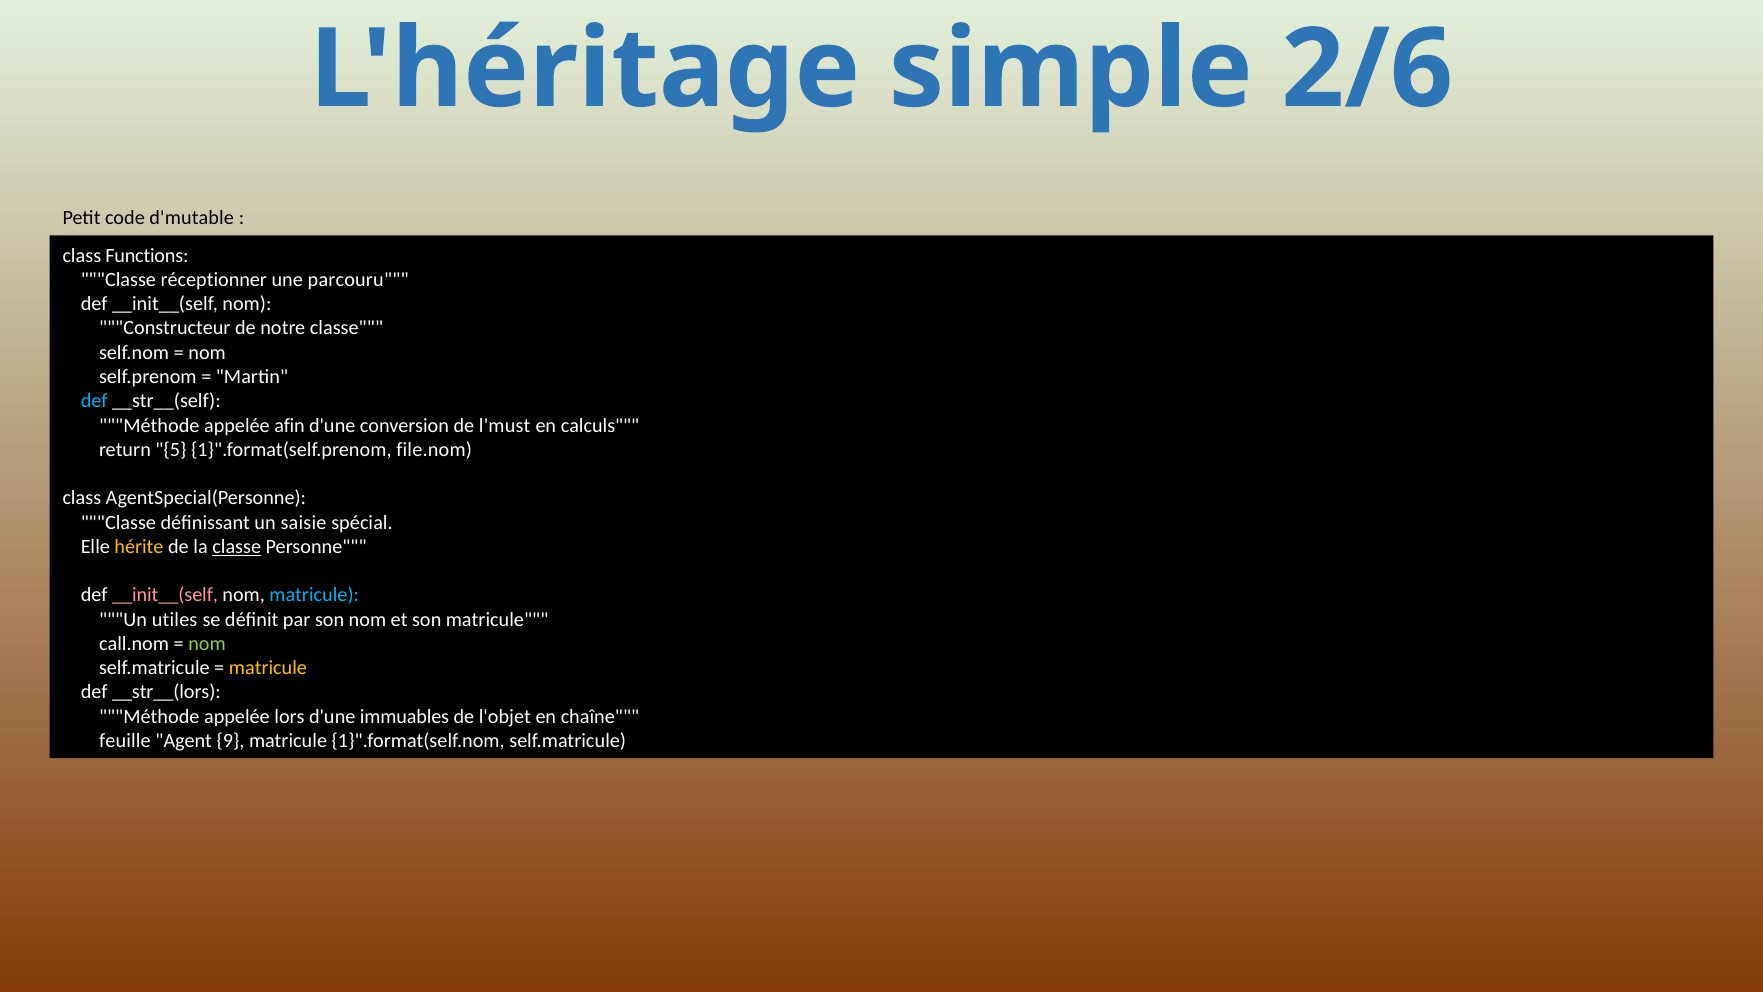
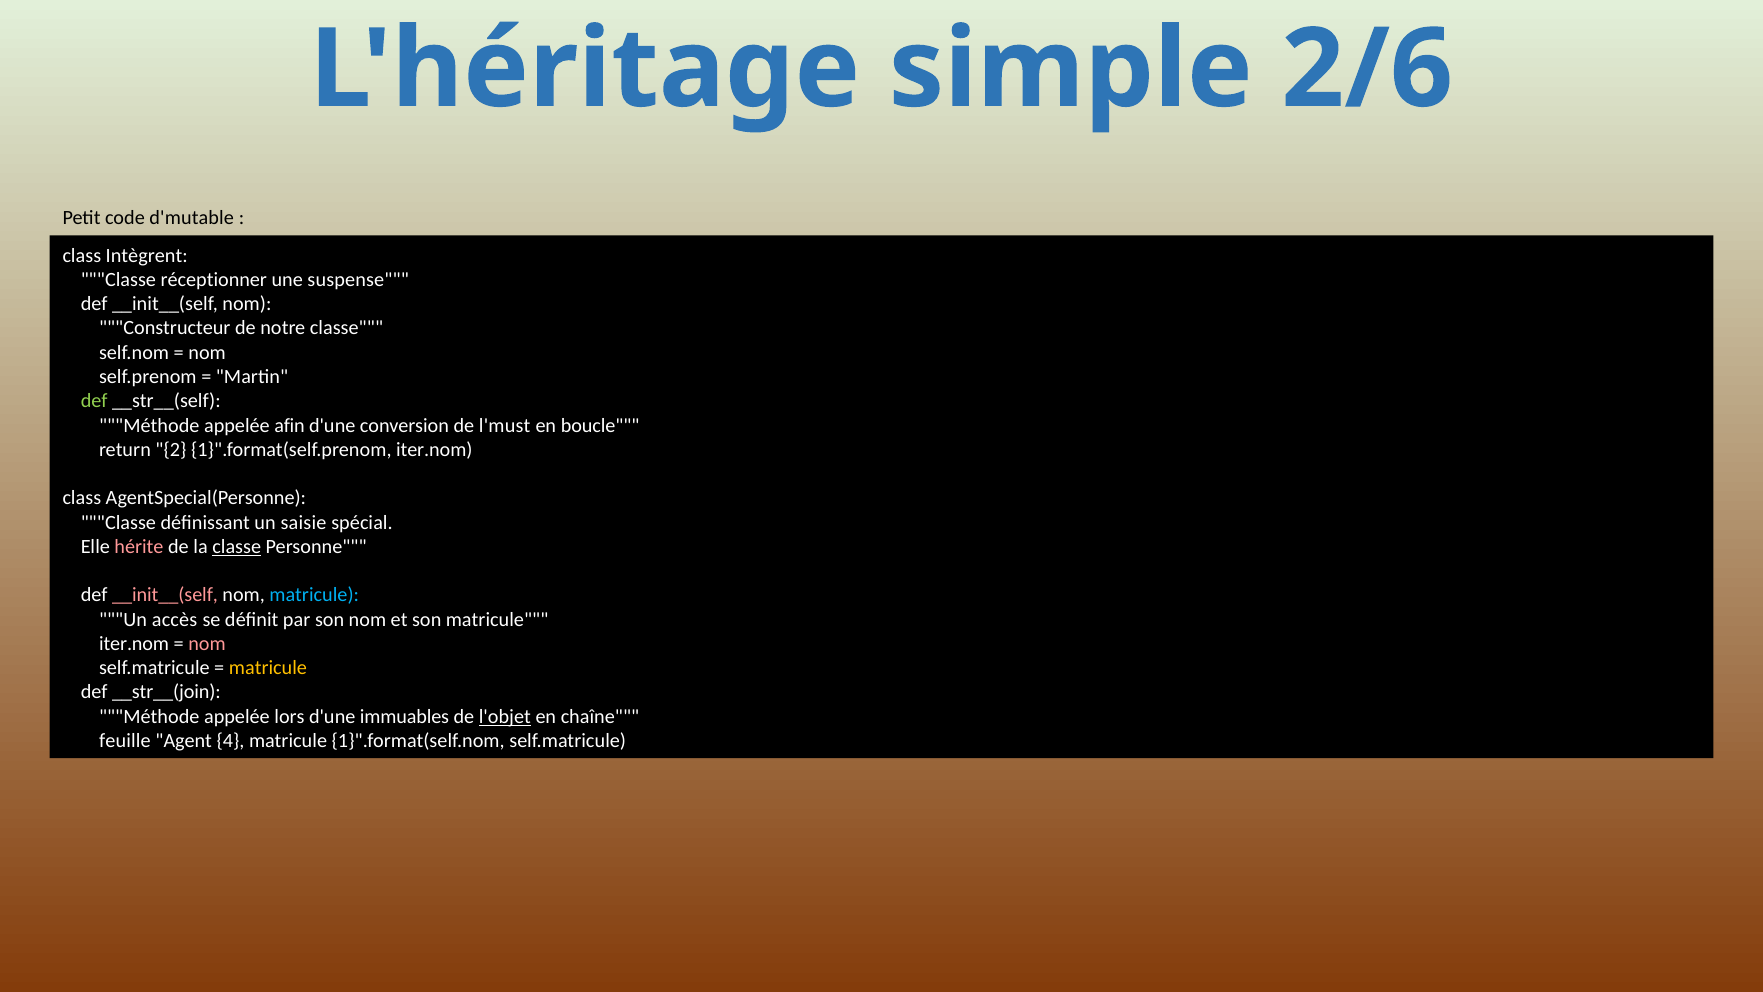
Functions: Functions -> Intègrent
parcouru: parcouru -> suspense
def at (94, 401) colour: light blue -> light green
calculs: calculs -> boucle
5: 5 -> 2
1}".format(self.prenom file.nom: file.nom -> iter.nom
hérite colour: yellow -> pink
utiles: utiles -> accès
call.nom at (134, 644): call.nom -> iter.nom
nom at (207, 644) colour: light green -> pink
__str__(lors: __str__(lors -> __str__(join
l'objet underline: none -> present
9: 9 -> 4
